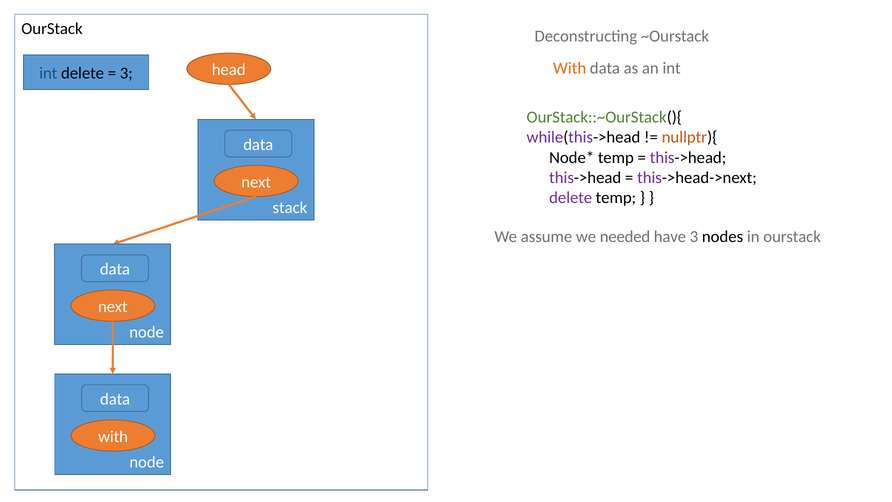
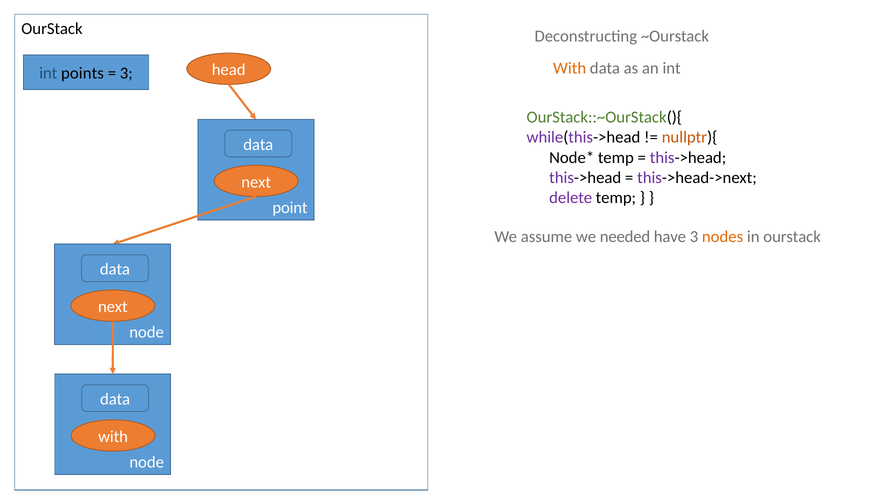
int delete: delete -> points
stack: stack -> point
nodes colour: black -> orange
